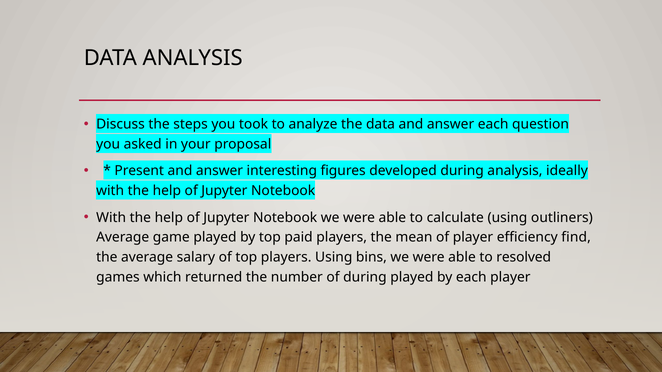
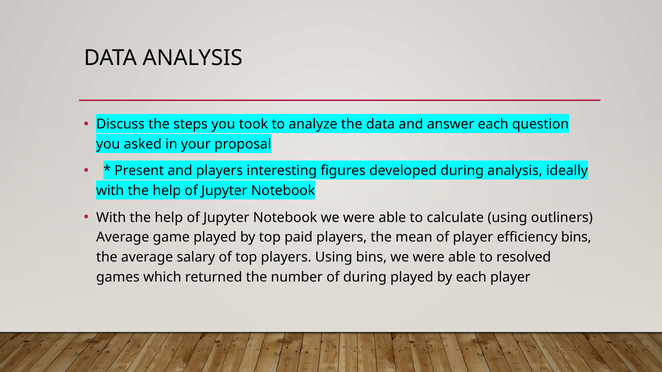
Present and answer: answer -> players
efficiency find: find -> bins
